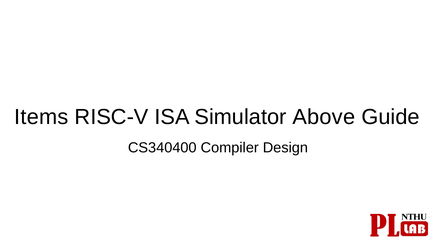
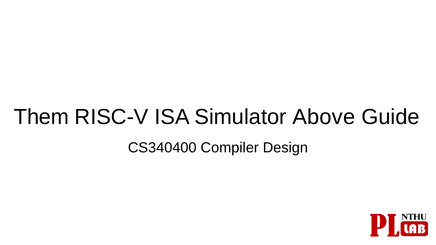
Items: Items -> Them
